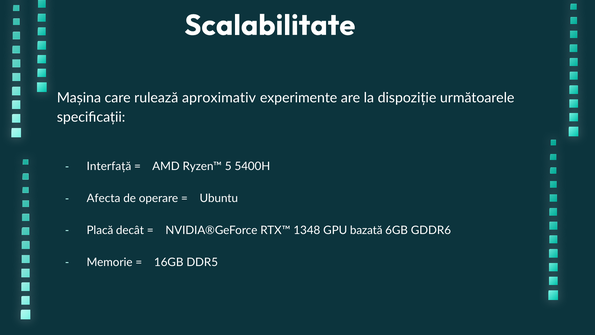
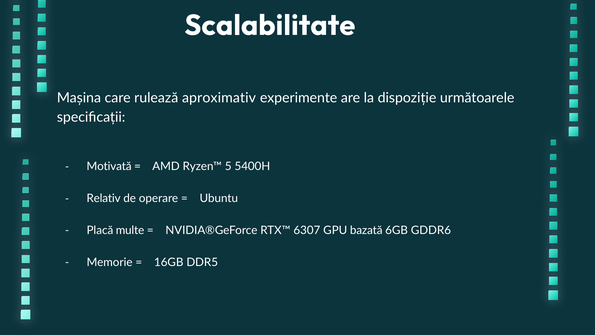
Interfață: Interfață -> Motivată
Afecta: Afecta -> Relativ
decât: decât -> multe
1348: 1348 -> 6307
